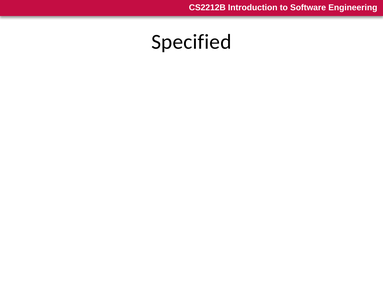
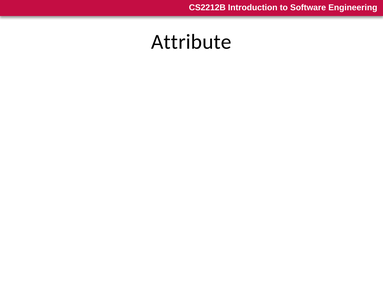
Specified: Specified -> Attribute
